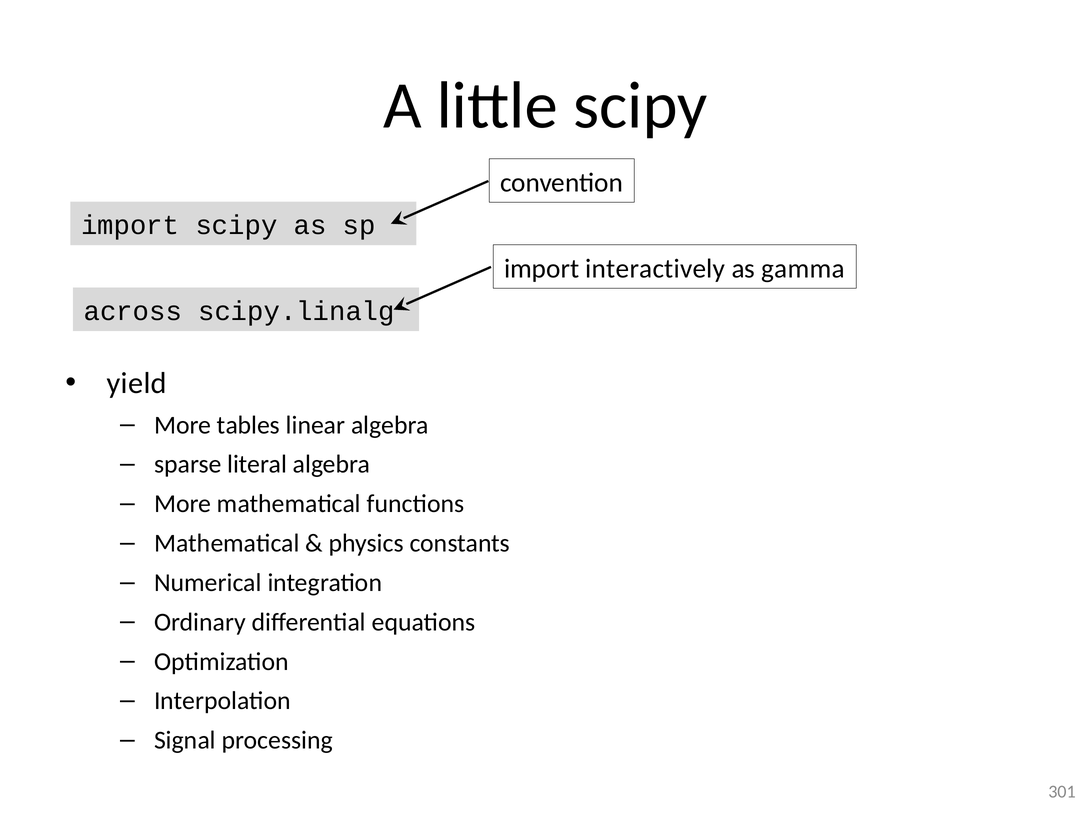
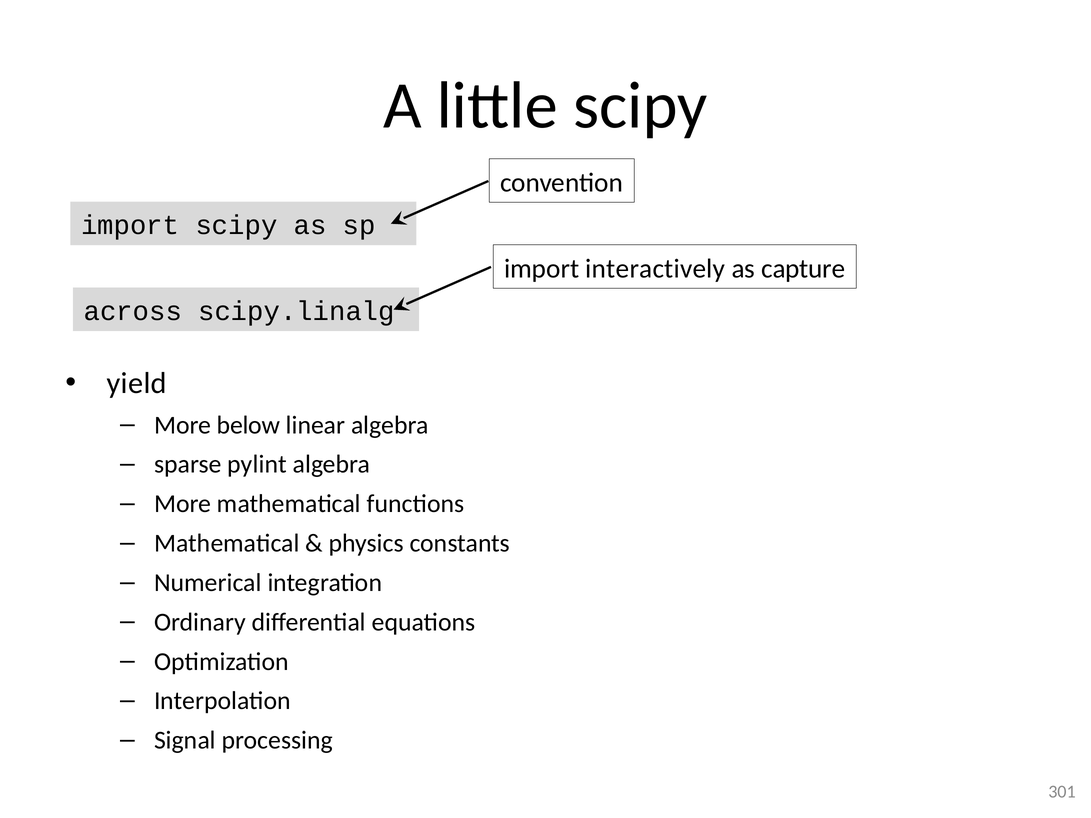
gamma: gamma -> capture
tables: tables -> below
literal: literal -> pylint
